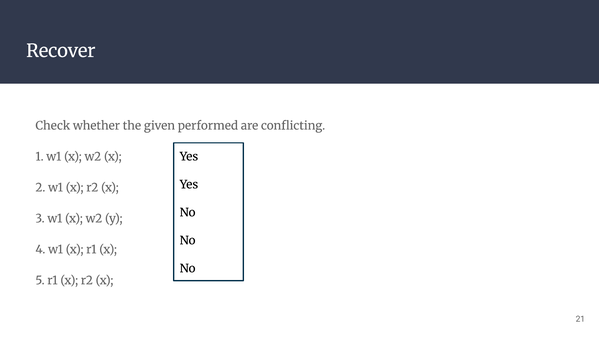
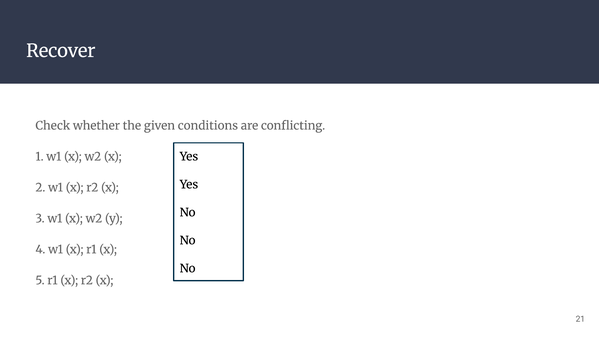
performed: performed -> conditions
